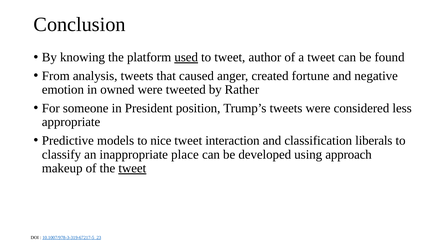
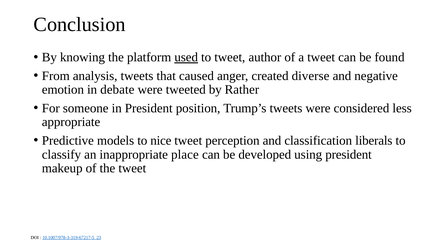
fortune: fortune -> diverse
owned: owned -> debate
interaction: interaction -> perception
using approach: approach -> president
tweet at (132, 168) underline: present -> none
